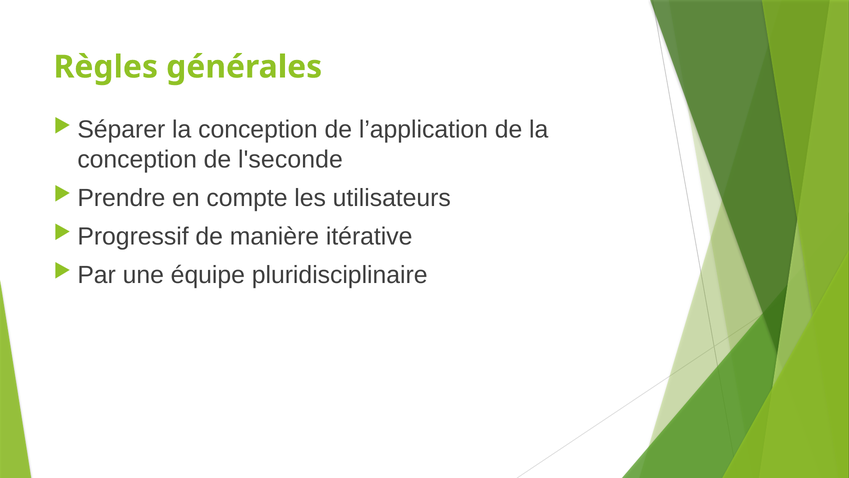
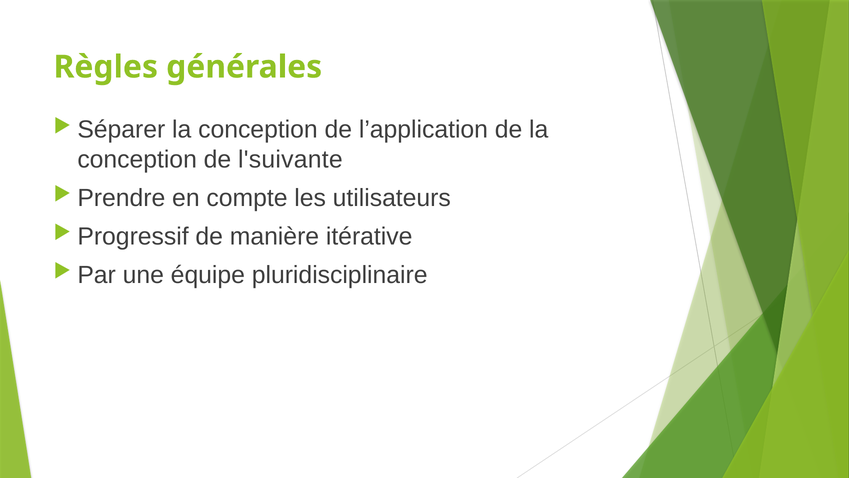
l'seconde: l'seconde -> l'suivante
